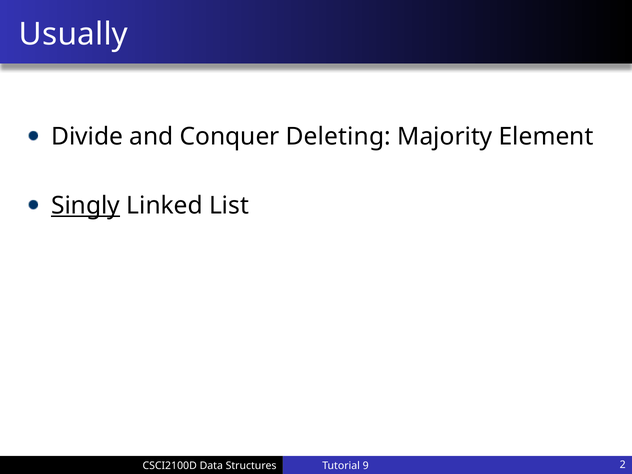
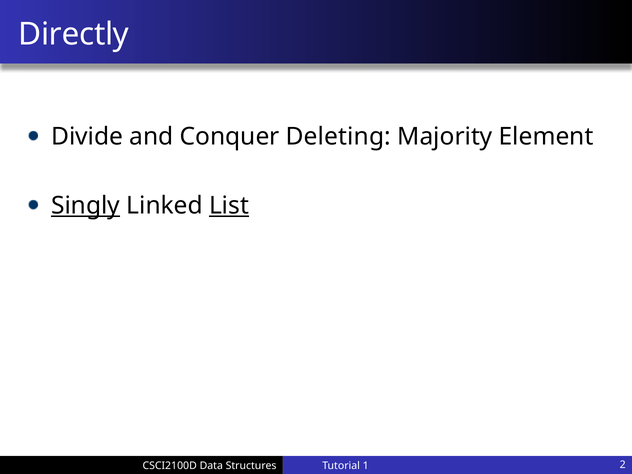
Usually: Usually -> Directly
List underline: none -> present
9: 9 -> 1
